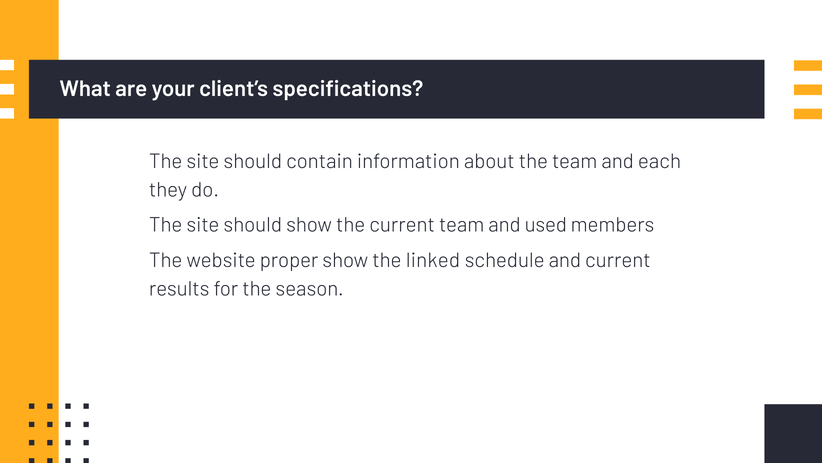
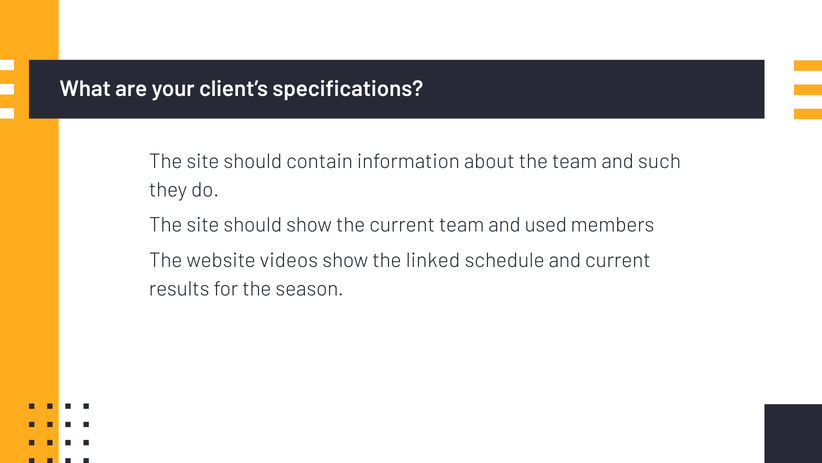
each: each -> such
proper: proper -> videos
